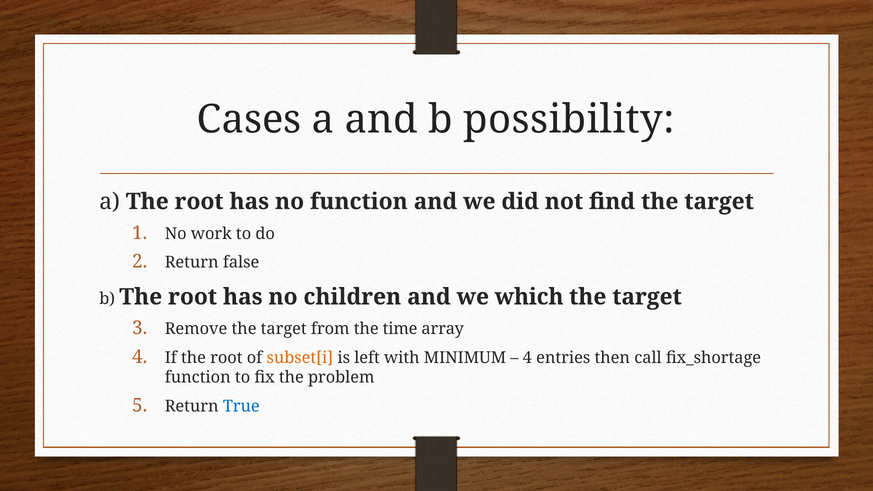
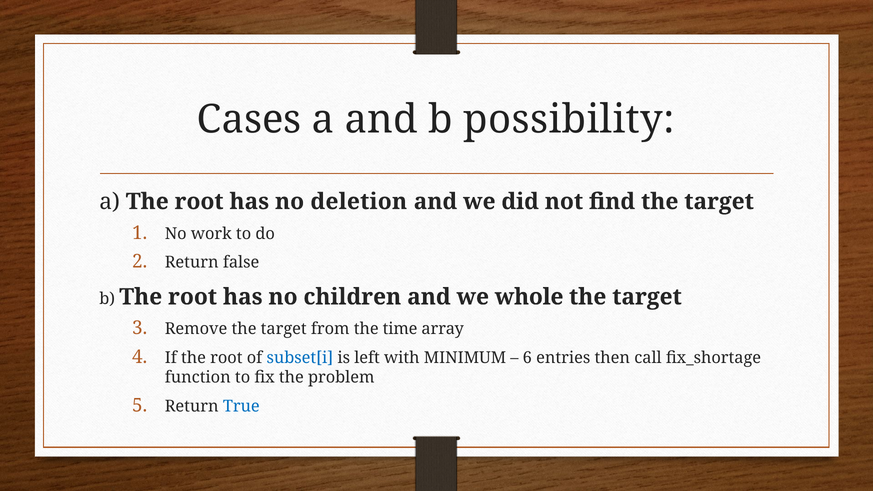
no function: function -> deletion
which: which -> whole
subset[i colour: orange -> blue
4 at (527, 358): 4 -> 6
